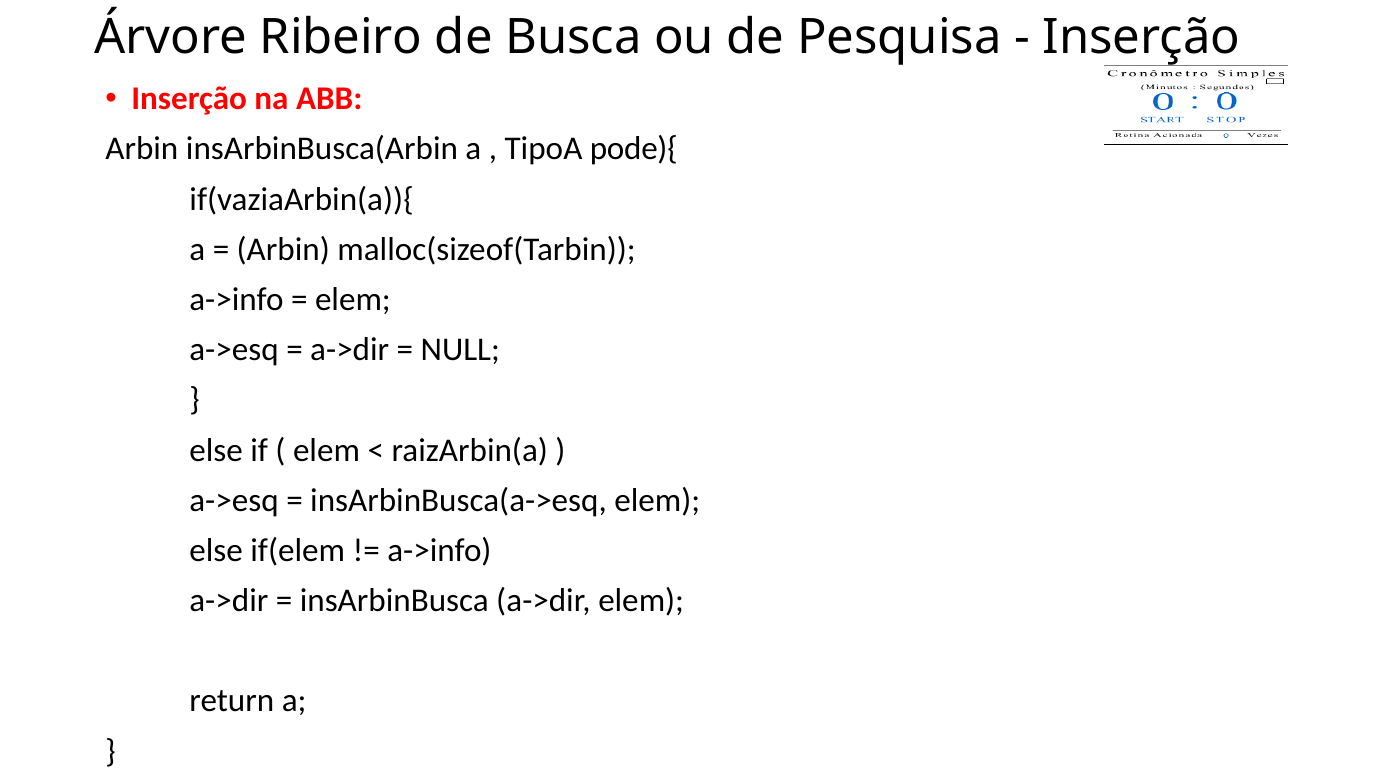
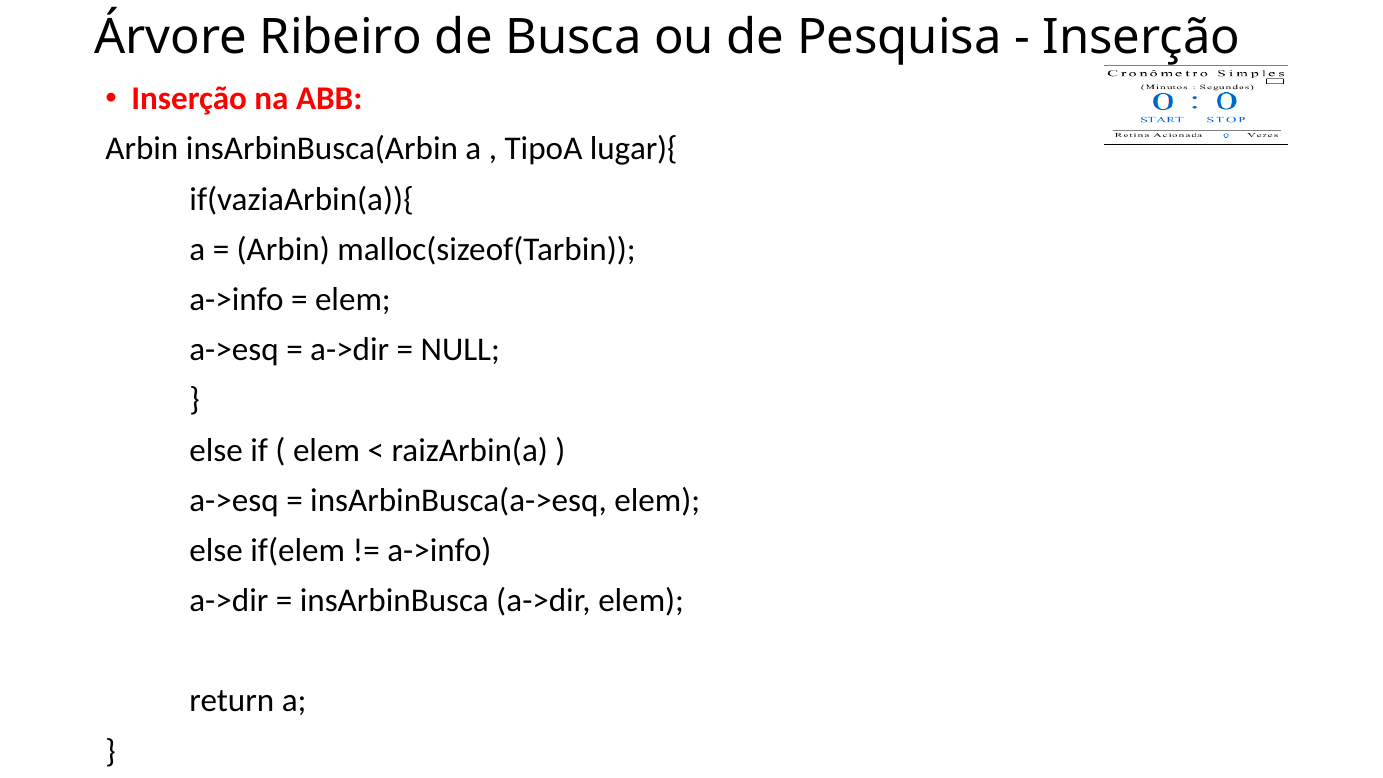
pode){: pode){ -> lugar){
